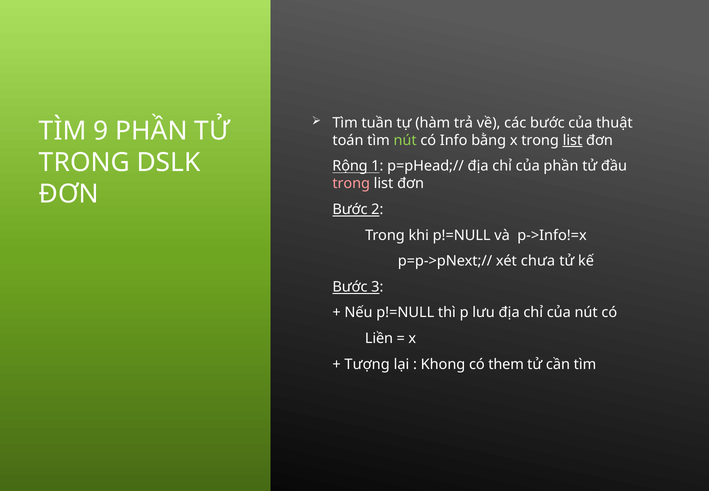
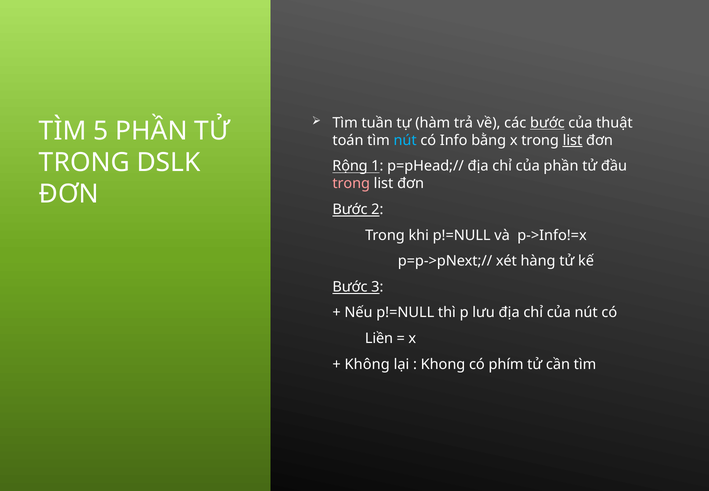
bước at (547, 123) underline: none -> present
9: 9 -> 5
nút at (405, 140) colour: light green -> light blue
chưa: chưa -> hàng
Tượng: Tượng -> Không
them: them -> phím
